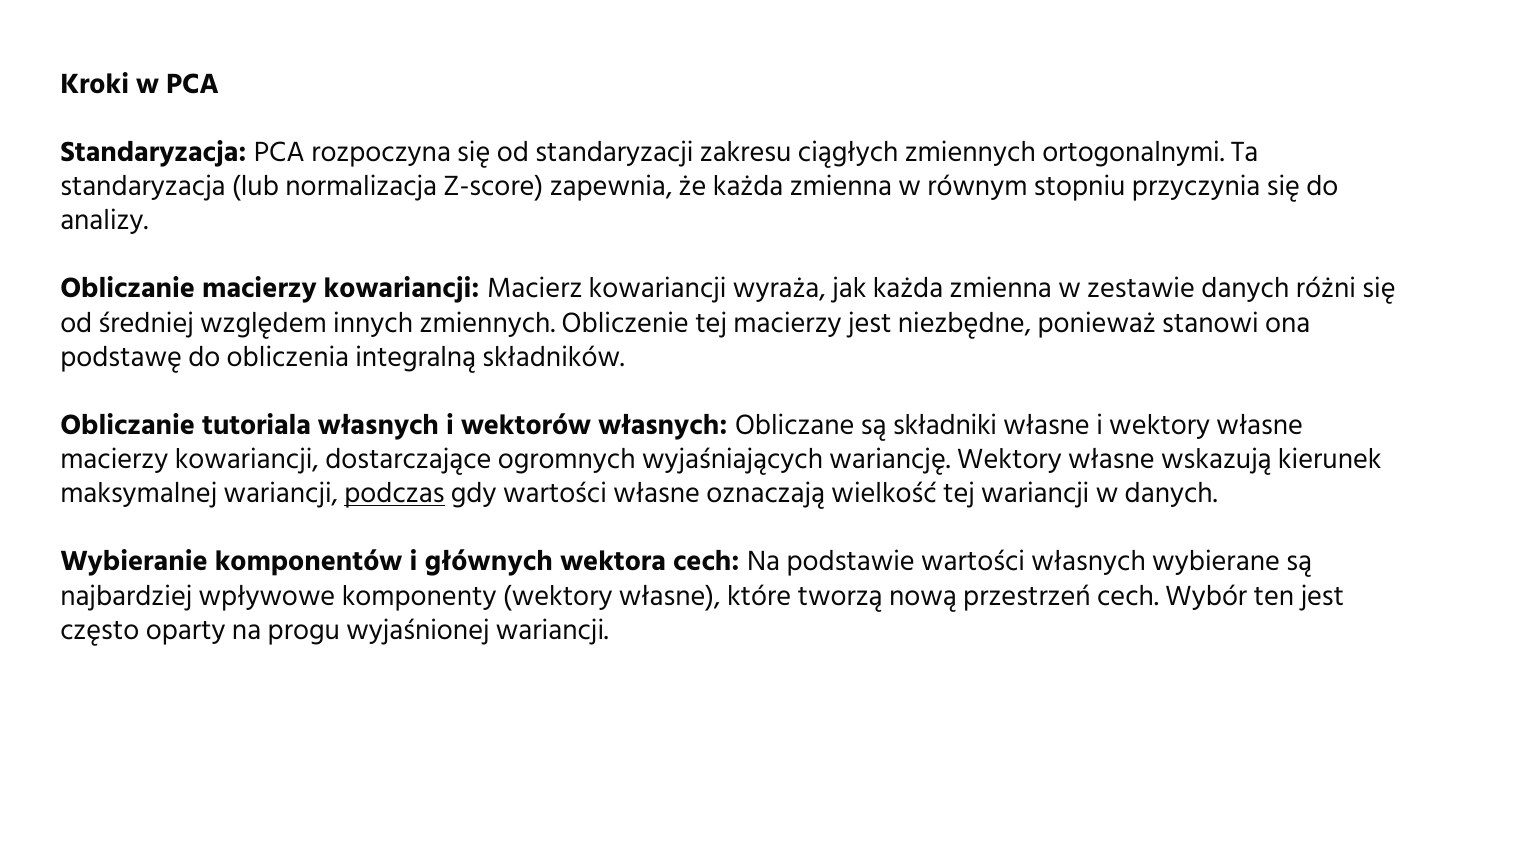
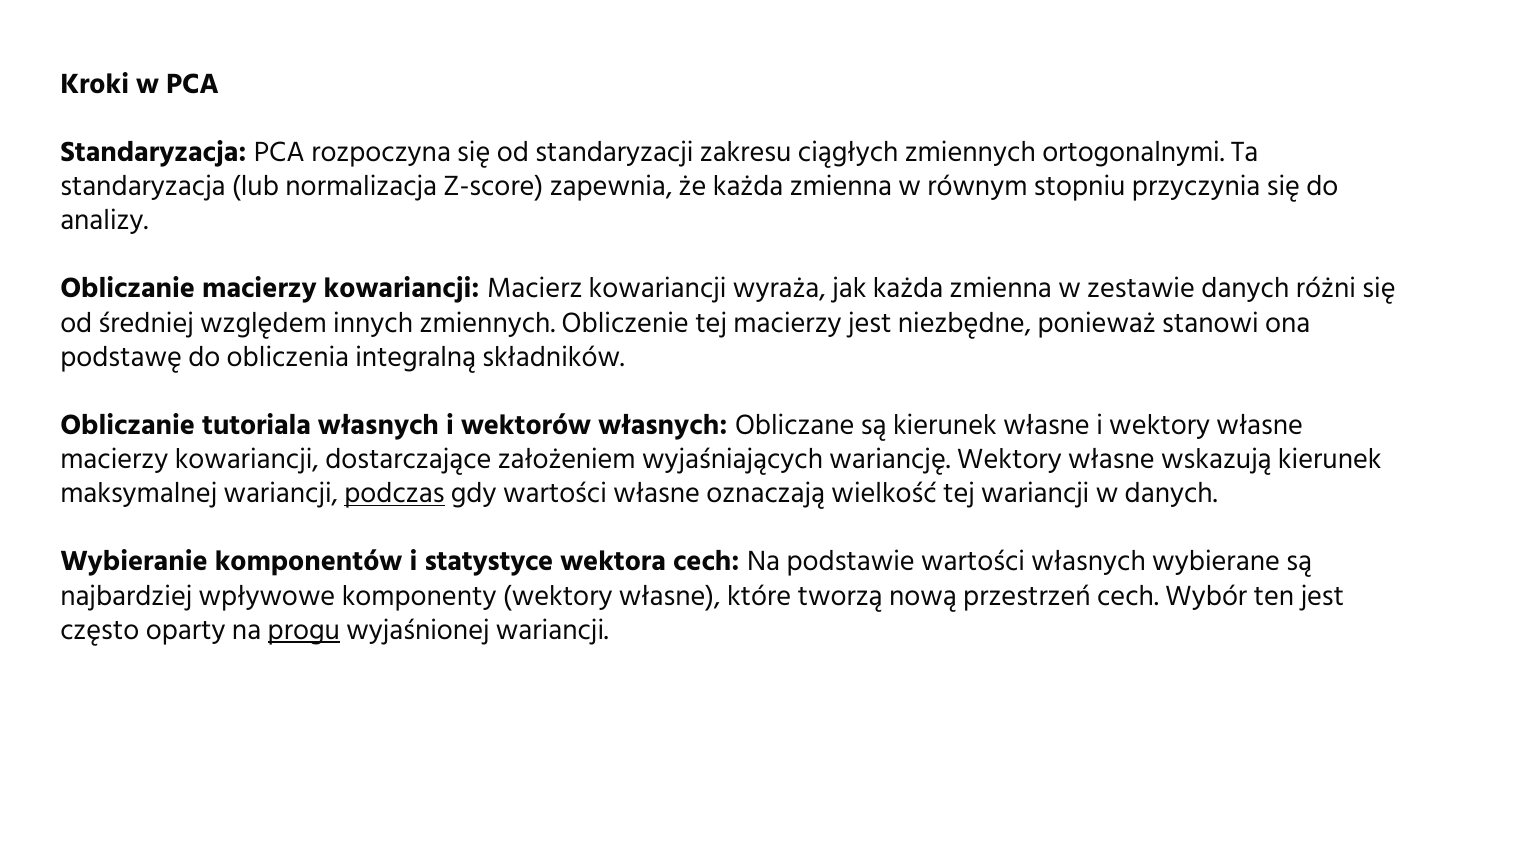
są składniki: składniki -> kierunek
ogromnych: ogromnych -> założeniem
głównych: głównych -> statystyce
progu underline: none -> present
